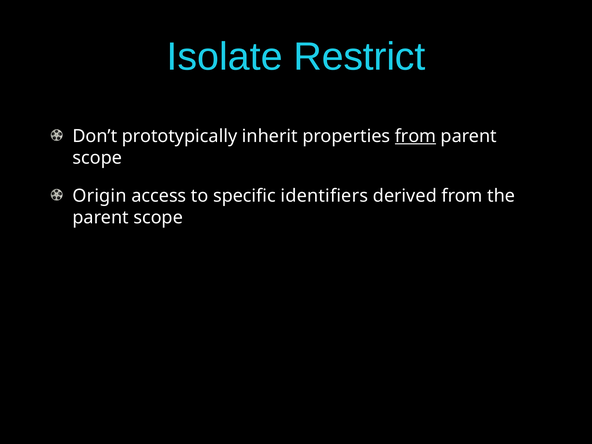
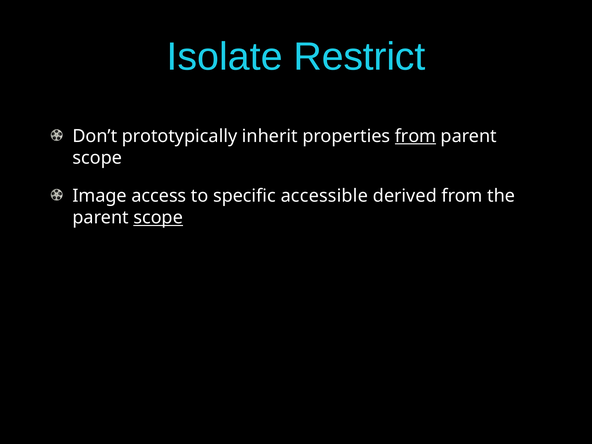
Origin: Origin -> Image
identifiers: identifiers -> accessible
scope at (158, 218) underline: none -> present
